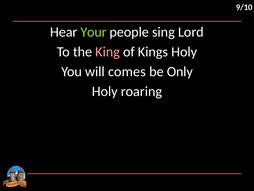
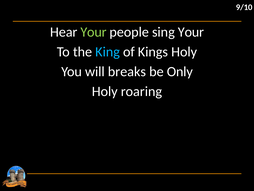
sing Lord: Lord -> Your
King colour: pink -> light blue
comes: comes -> breaks
